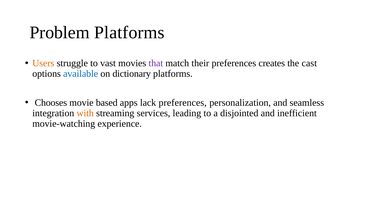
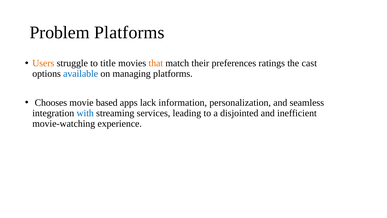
vast: vast -> title
that colour: purple -> orange
creates: creates -> ratings
dictionary: dictionary -> managing
lack preferences: preferences -> information
with colour: orange -> blue
